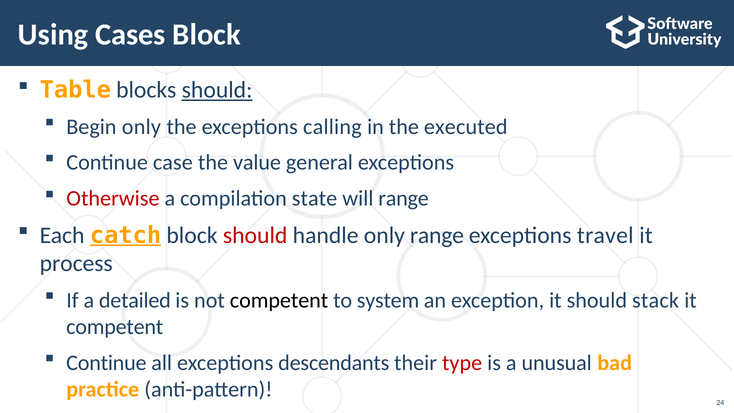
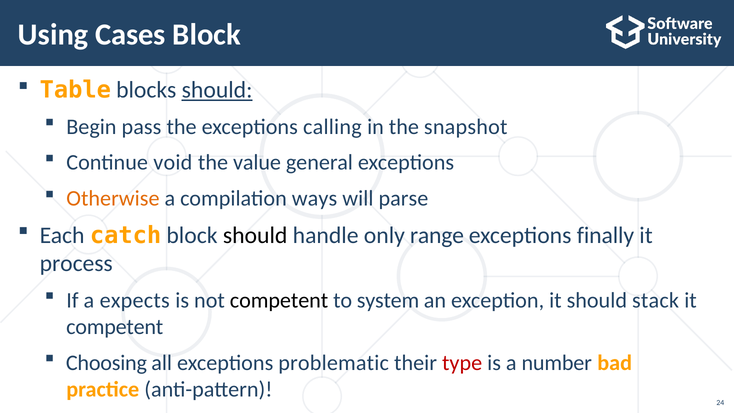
Begin only: only -> pass
executed: executed -> snapshot
case: case -> void
Otherwise colour: red -> orange
state: state -> ways
will range: range -> parse
catch underline: present -> none
should at (255, 235) colour: red -> black
travel: travel -> finally
detailed: detailed -> expects
Continue at (106, 363): Continue -> Choosing
descendants: descendants -> problematic
unusual: unusual -> number
